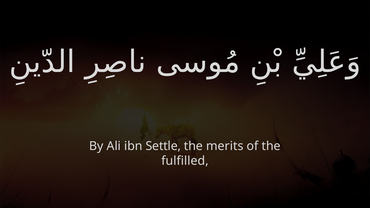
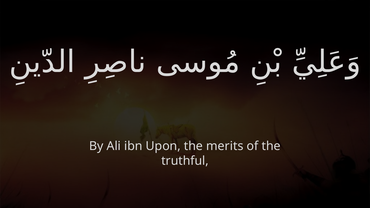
Settle: Settle -> Upon
fulfilled: fulfilled -> truthful
